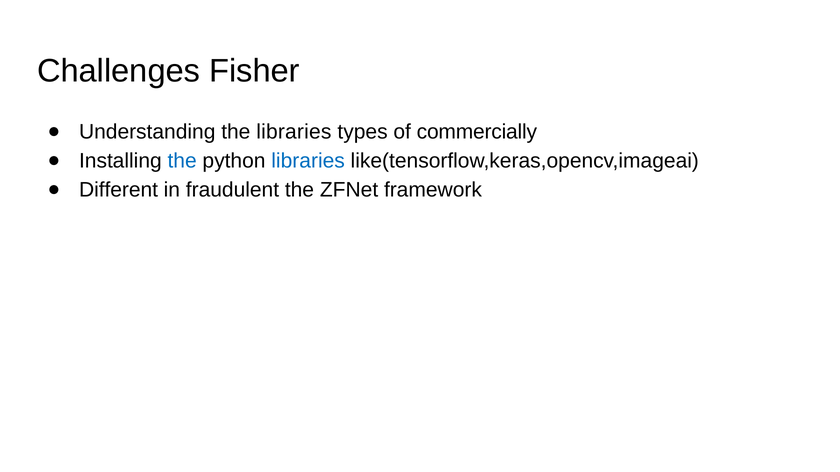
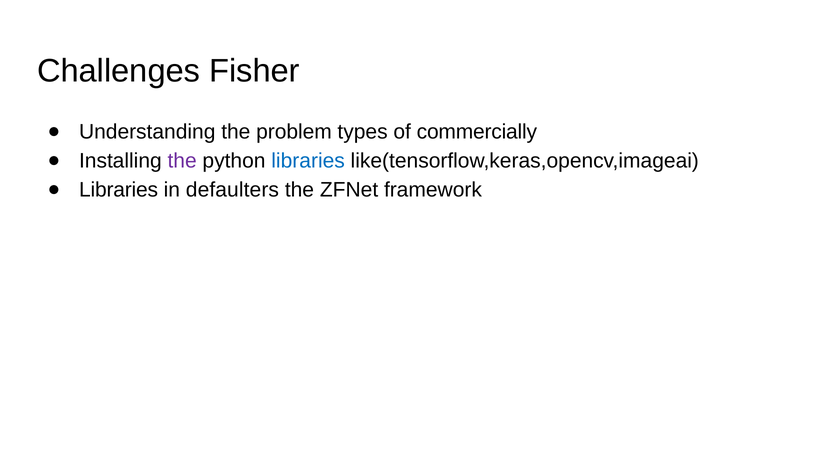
the libraries: libraries -> problem
the at (182, 161) colour: blue -> purple
Different at (119, 190): Different -> Libraries
fraudulent: fraudulent -> defaulters
